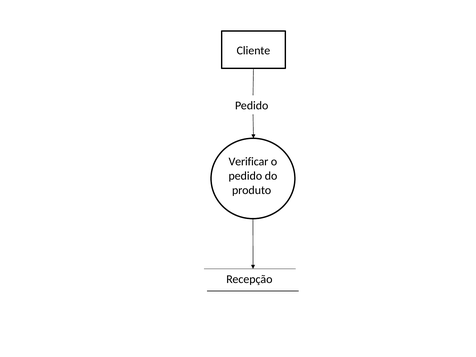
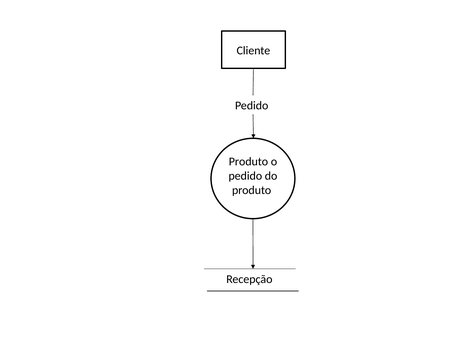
Verificar at (248, 162): Verificar -> Produto
